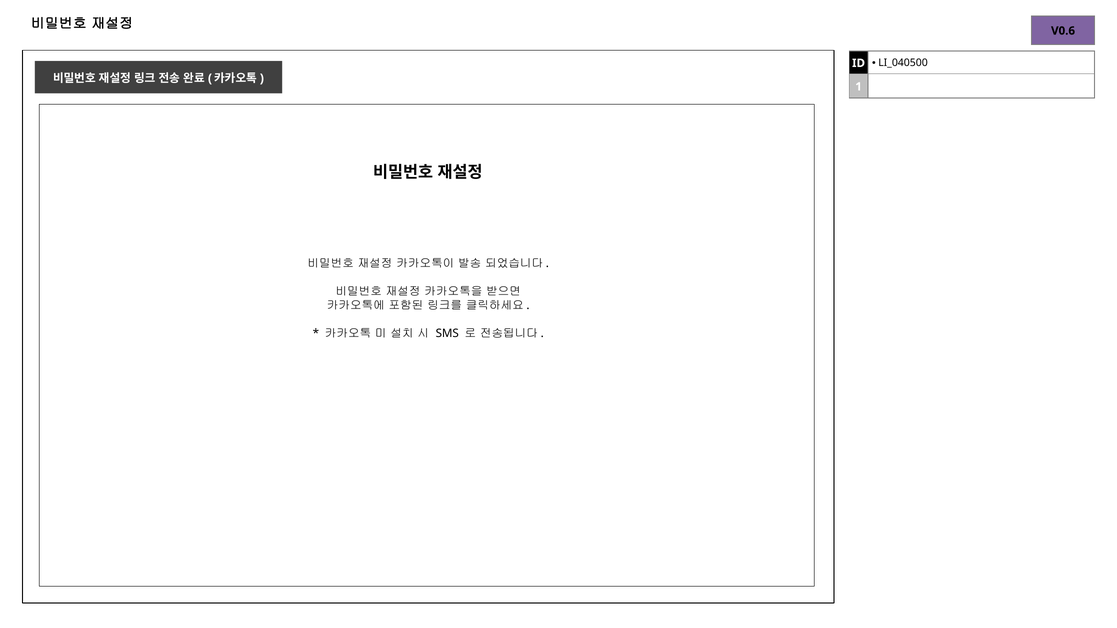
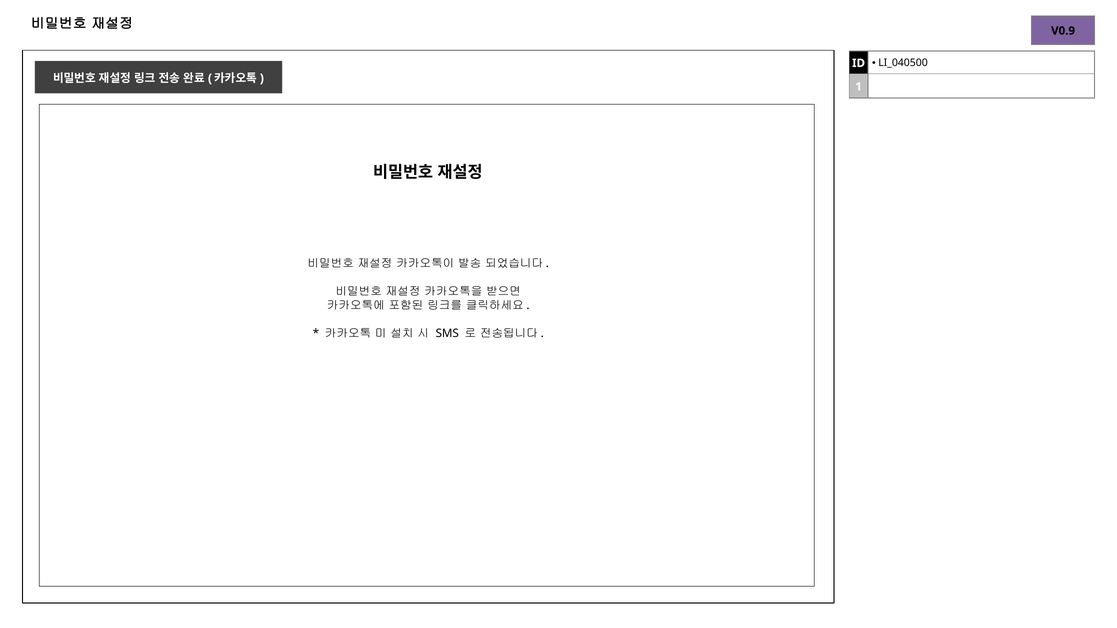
V0.6: V0.6 -> V0.9
